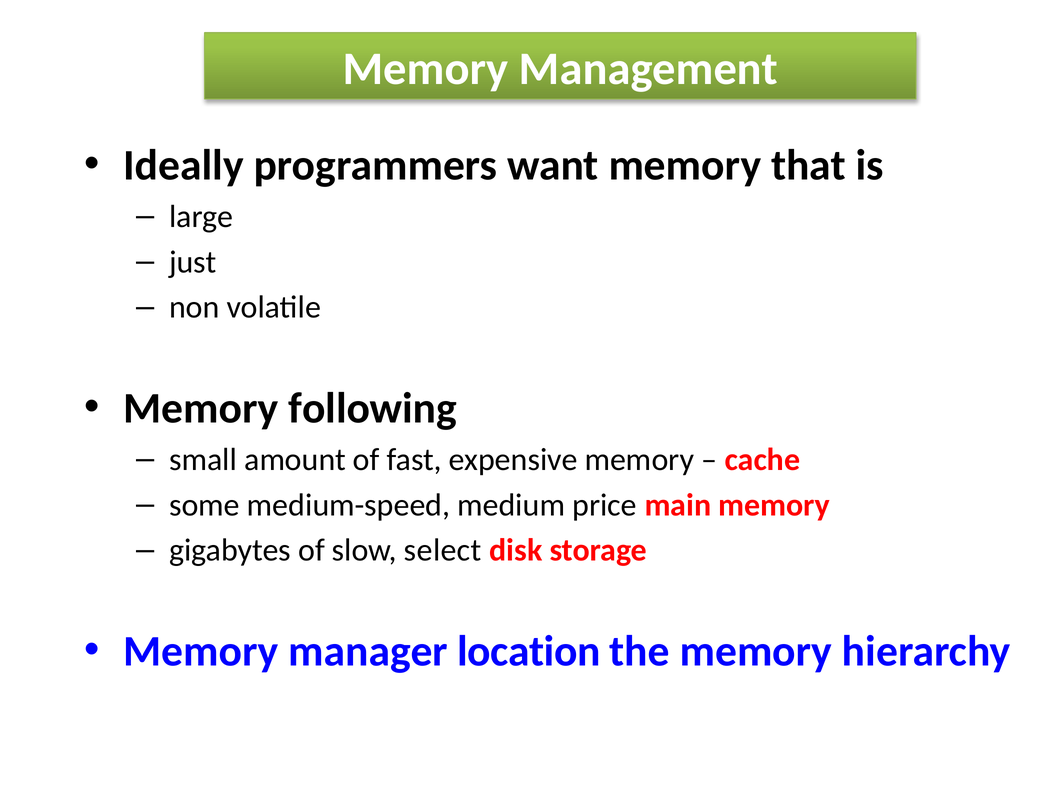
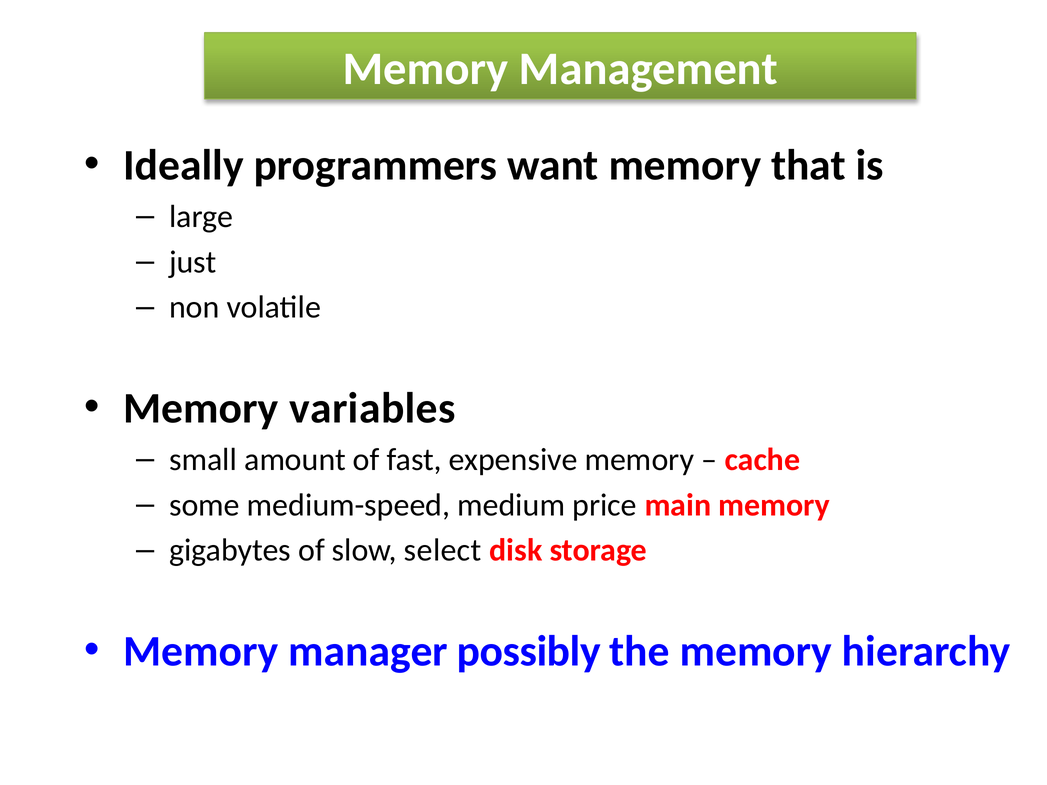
following: following -> variables
location: location -> possibly
